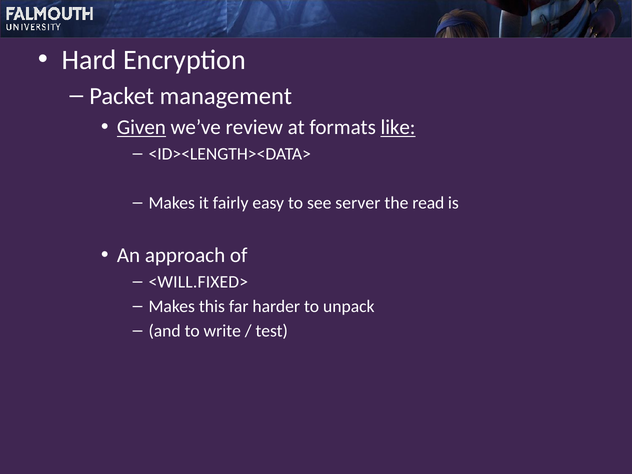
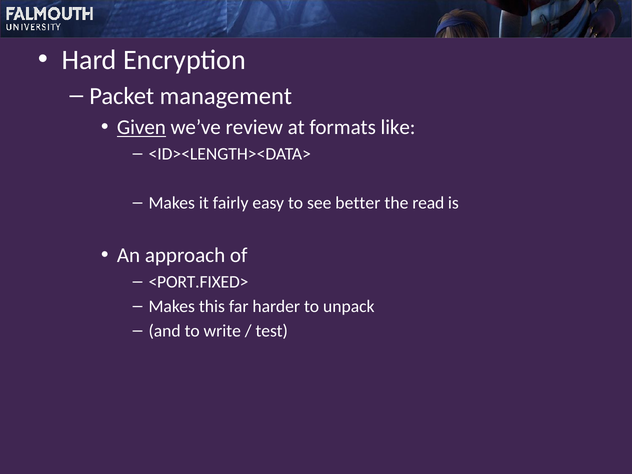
like underline: present -> none
server: server -> better
<WILL.FIXED>: <WILL.FIXED> -> <PORT.FIXED>
